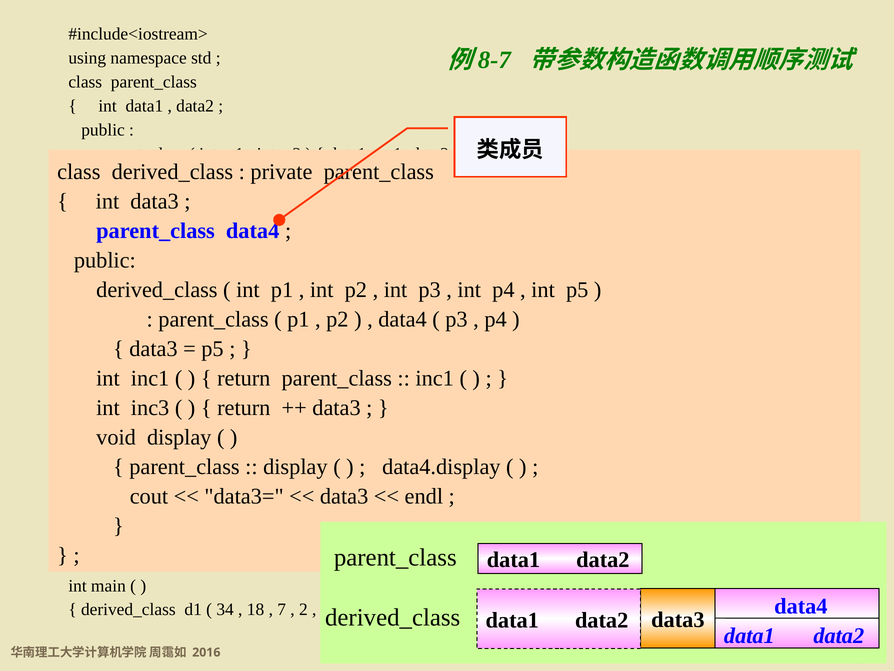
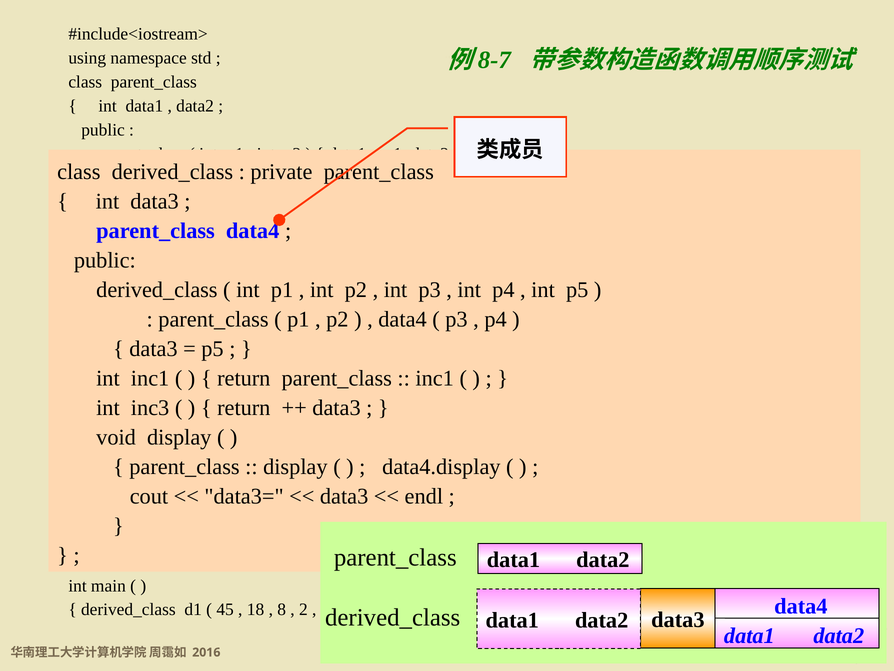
34: 34 -> 45
7: 7 -> 8
